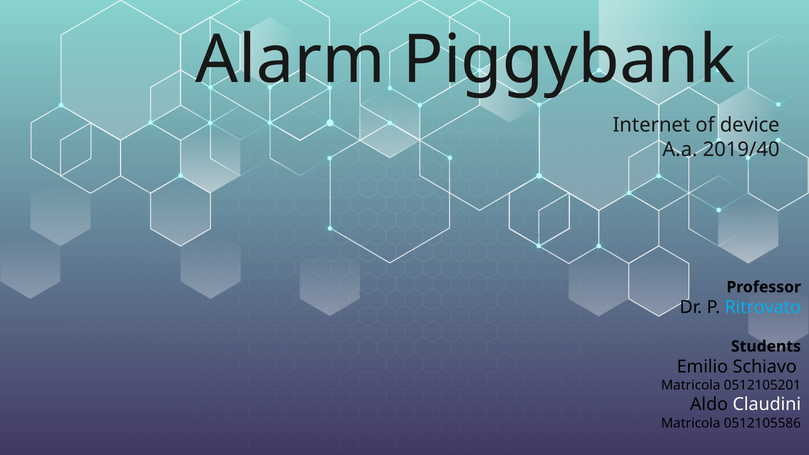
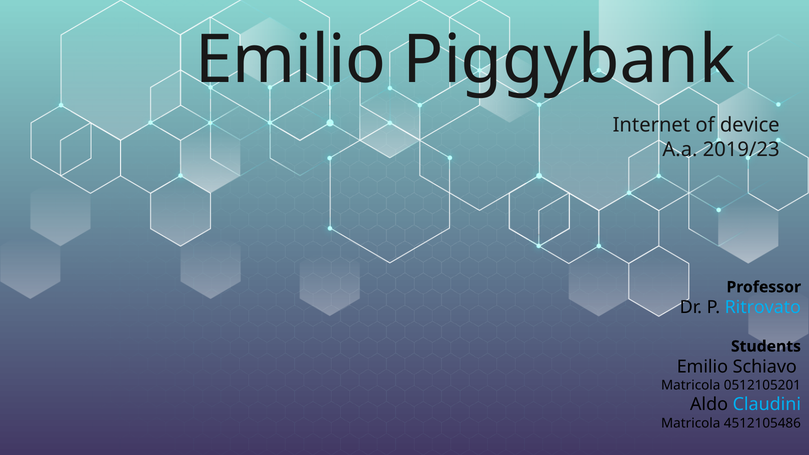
Alarm at (290, 60): Alarm -> Emilio
2019/40: 2019/40 -> 2019/23
Claudini colour: white -> light blue
0512105586: 0512105586 -> 4512105486
